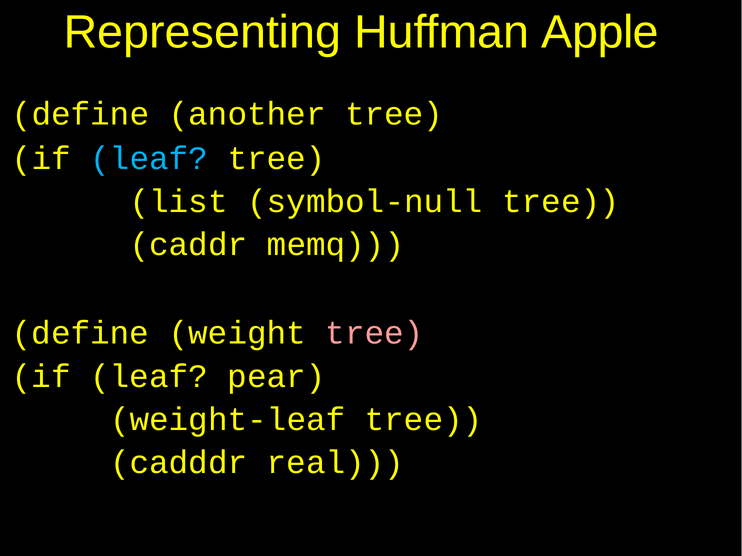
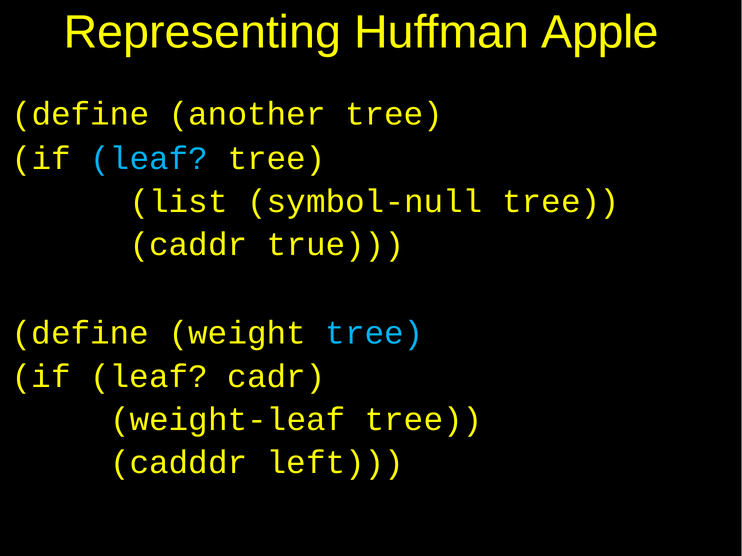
memq: memq -> true
tree at (375, 333) colour: pink -> light blue
pear: pear -> cadr
real: real -> left
